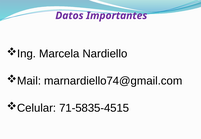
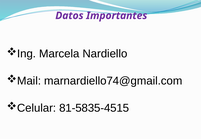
71-5835-4515: 71-5835-4515 -> 81-5835-4515
